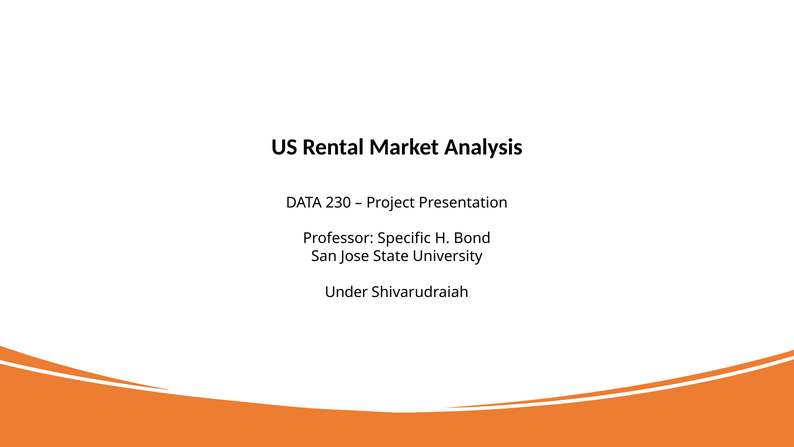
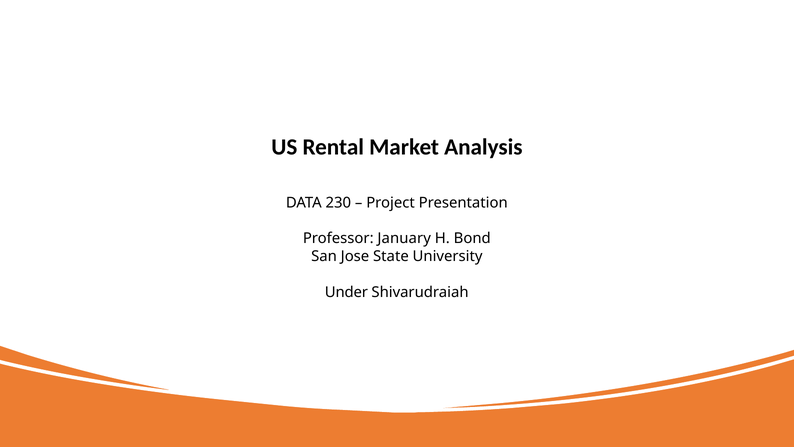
Specific: Specific -> January
